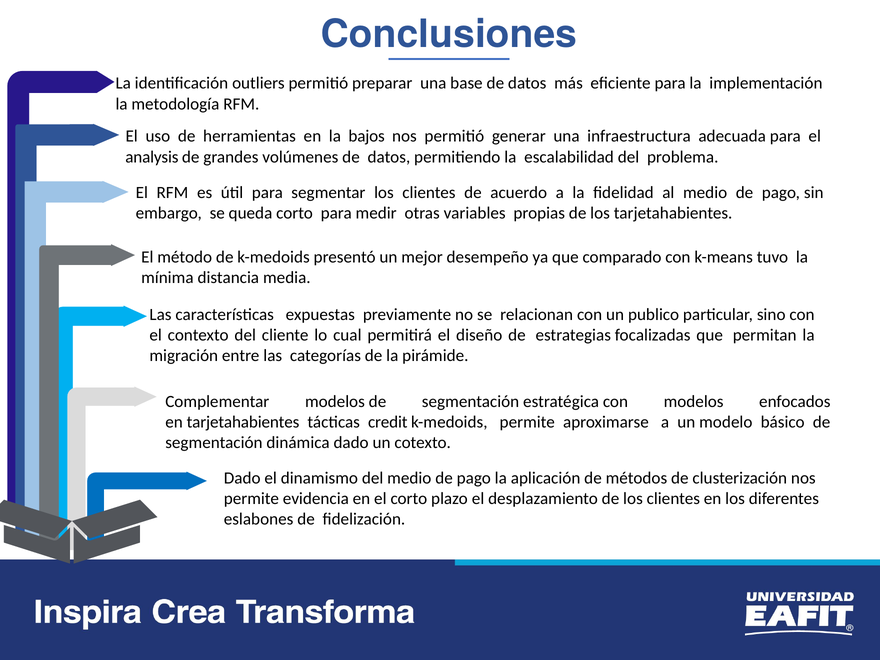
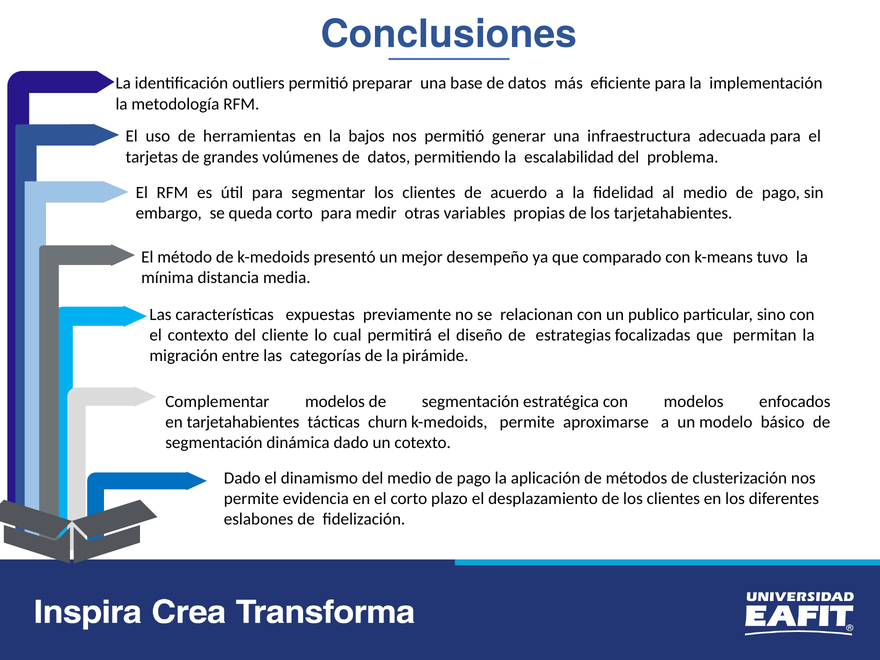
analysis: analysis -> tarjetas
credit: credit -> churn
